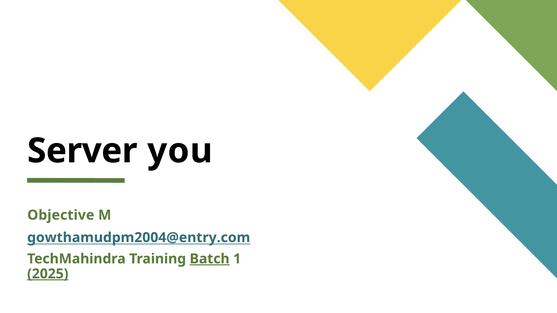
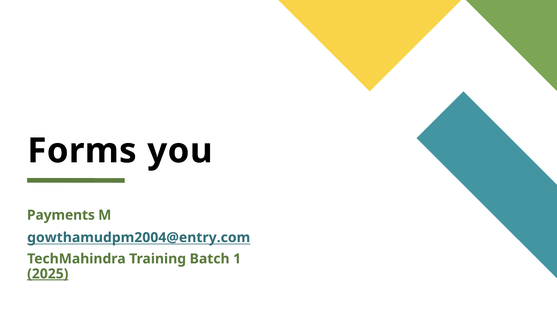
Server: Server -> Forms
Objective: Objective -> Payments
Batch underline: present -> none
